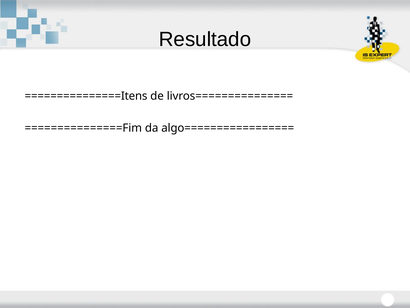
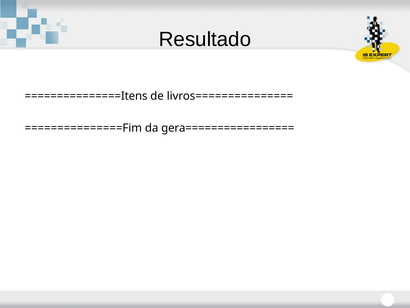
algo=================: algo================= -> gera=================
